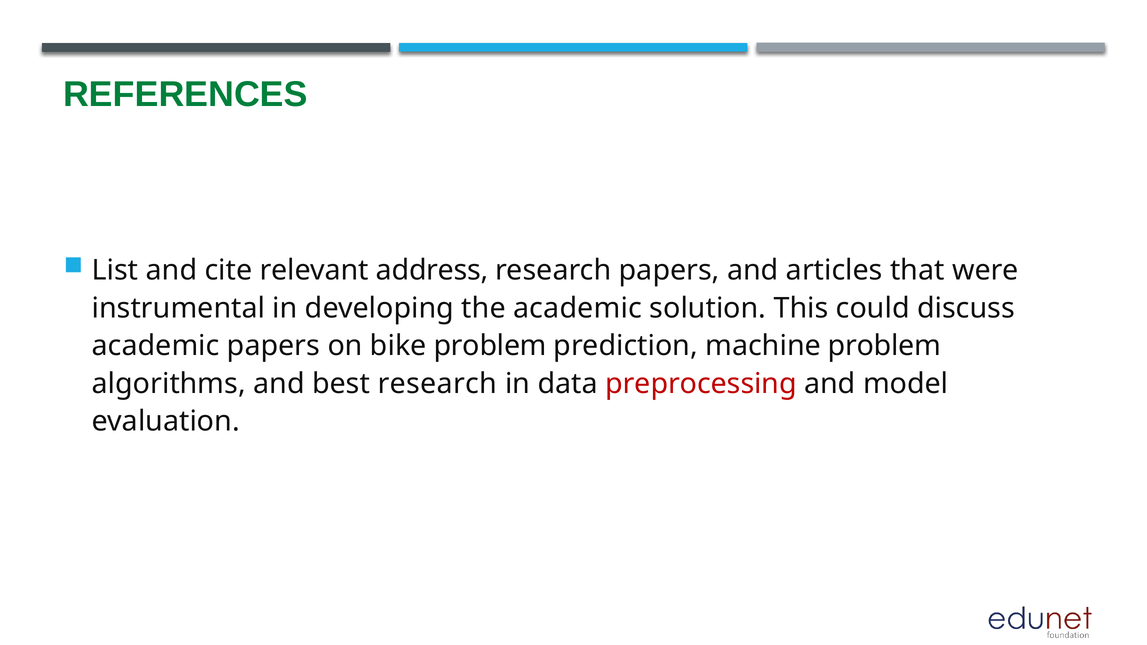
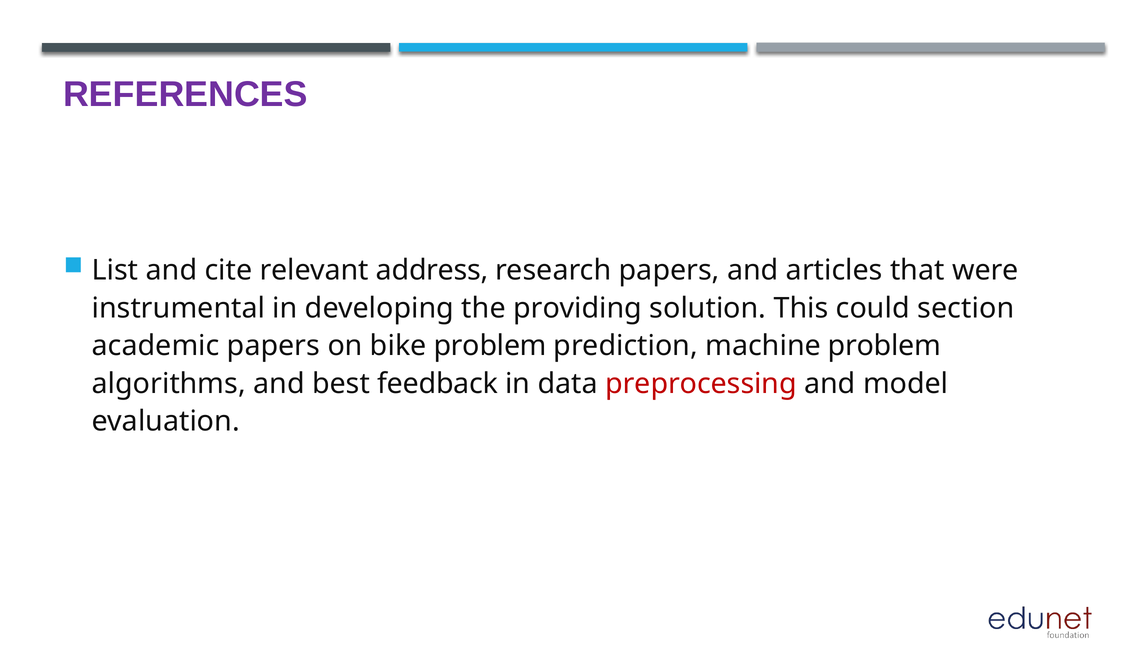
REFERENCES colour: green -> purple
the academic: academic -> providing
discuss: discuss -> section
best research: research -> feedback
